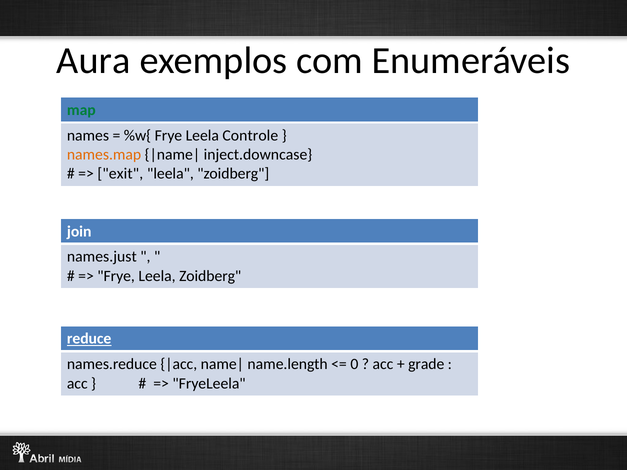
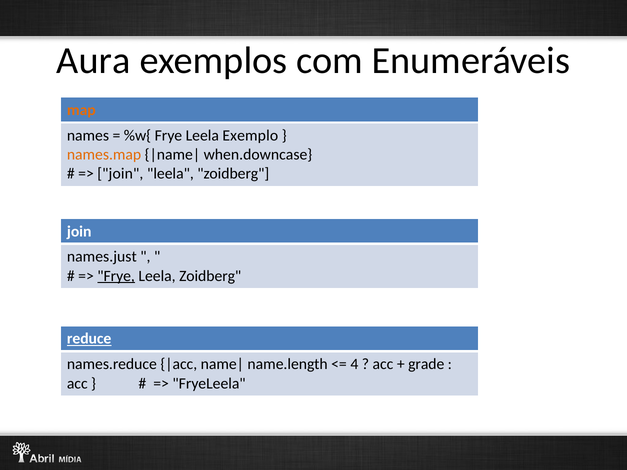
map colour: green -> orange
Controle: Controle -> Exemplo
inject.downcase: inject.downcase -> when.downcase
exit at (120, 174): exit -> join
Frye at (116, 276) underline: none -> present
0: 0 -> 4
